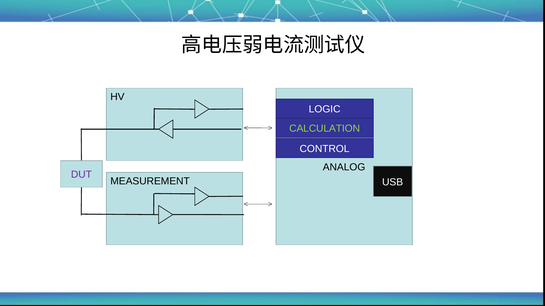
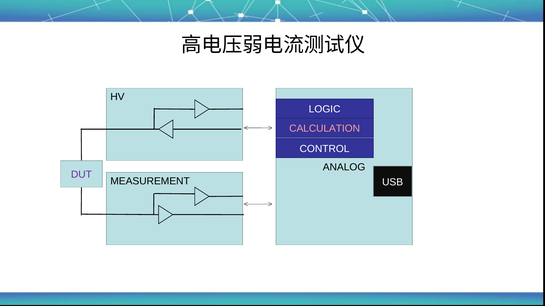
CALCULATION colour: light green -> pink
